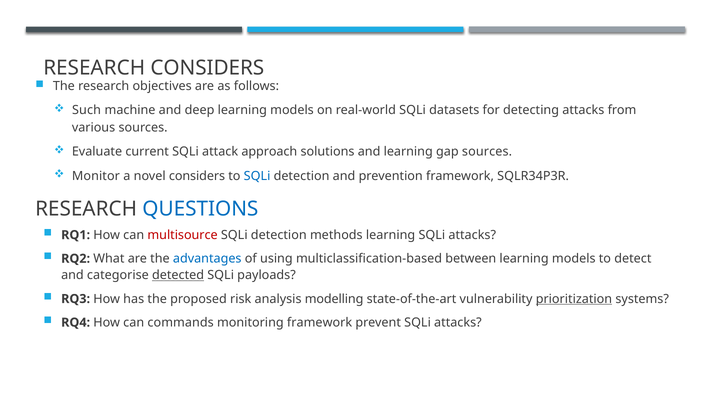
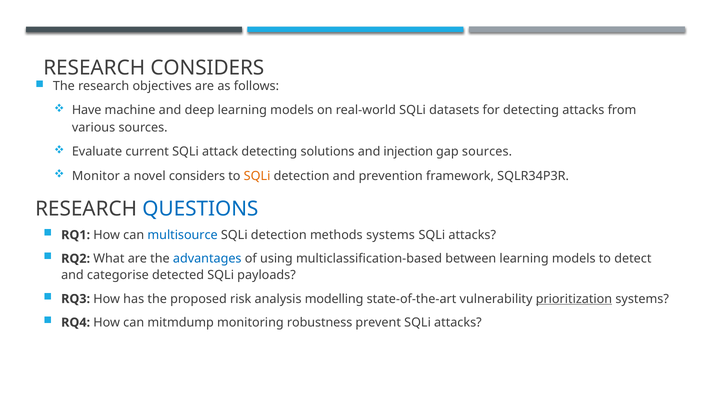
Such: Such -> Have
attack approach: approach -> detecting
and learning: learning -> injection
SQLi at (257, 176) colour: blue -> orange
multisource colour: red -> blue
methods learning: learning -> systems
detected underline: present -> none
commands: commands -> mitmdump
monitoring framework: framework -> robustness
